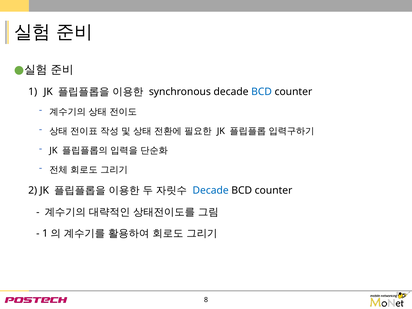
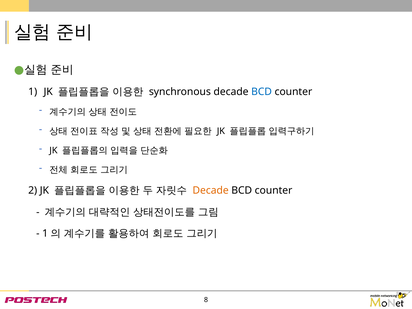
Decade at (211, 191) colour: blue -> orange
